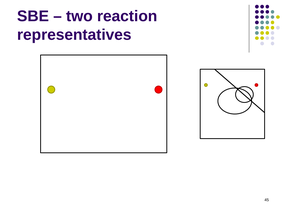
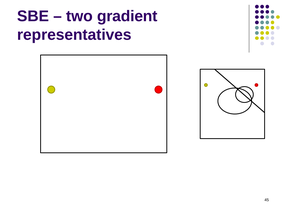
reaction: reaction -> gradient
